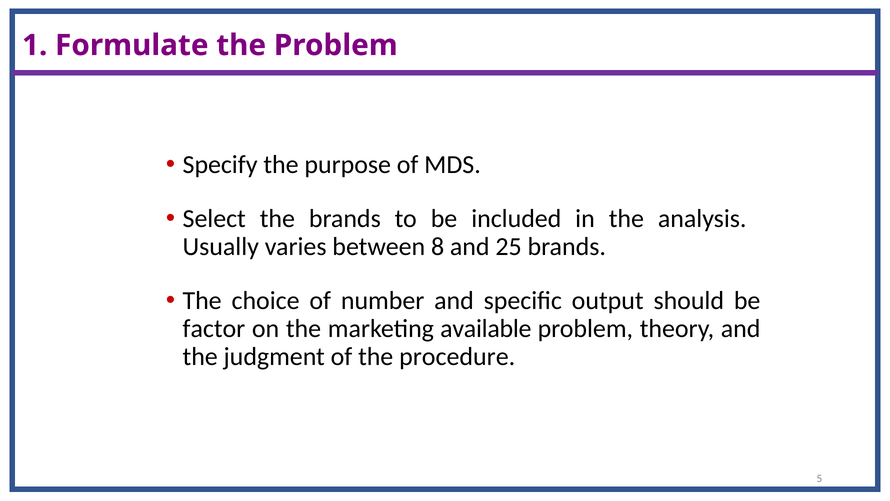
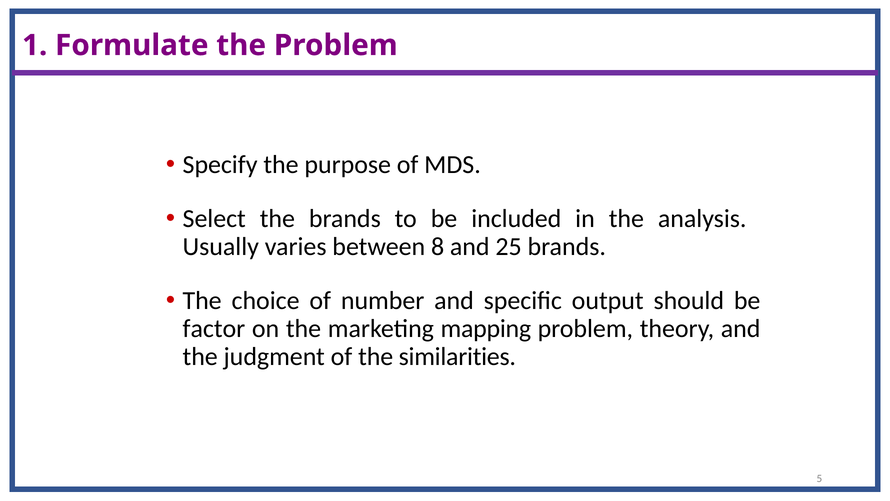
available: available -> mapping
procedure: procedure -> similarities
